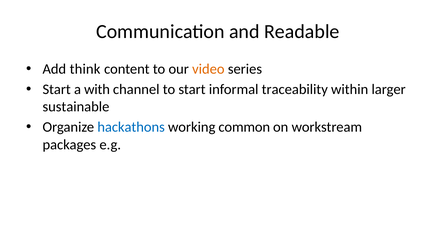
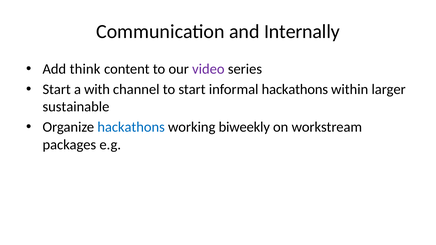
Readable: Readable -> Internally
video colour: orange -> purple
informal traceability: traceability -> hackathons
common: common -> biweekly
